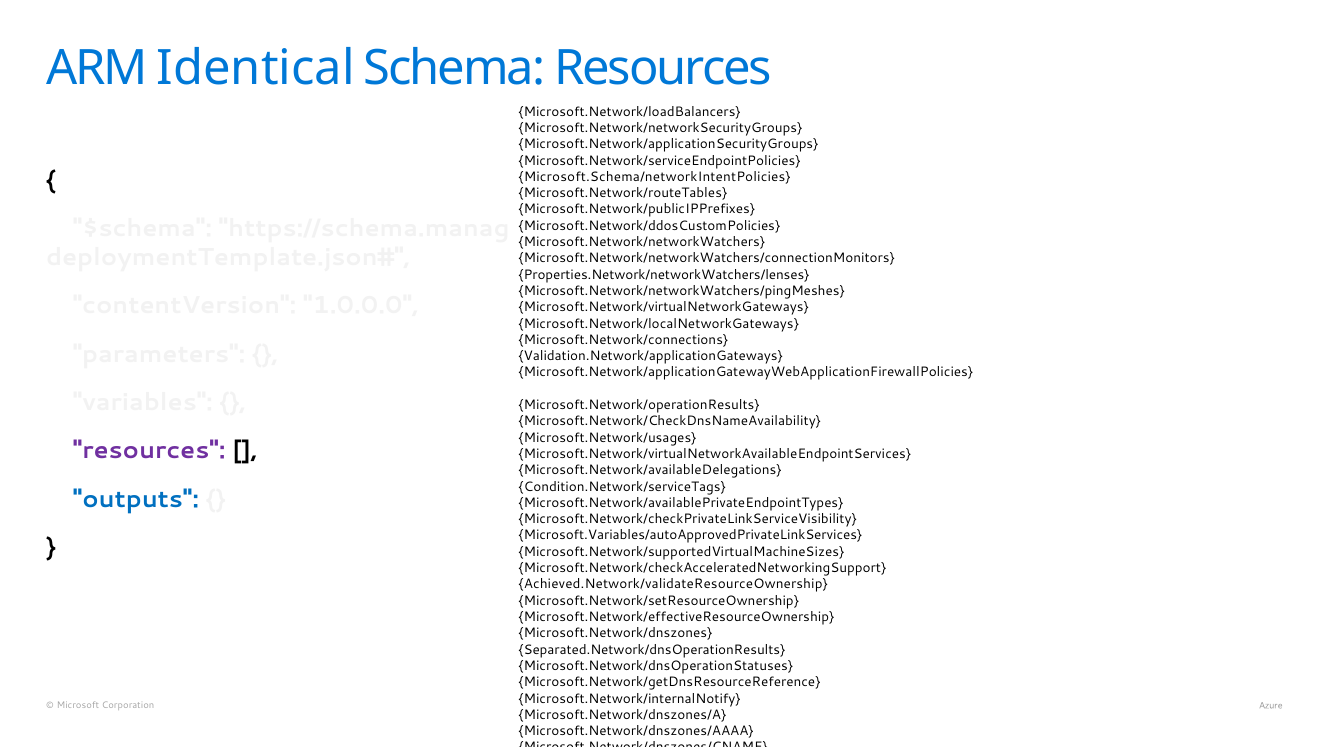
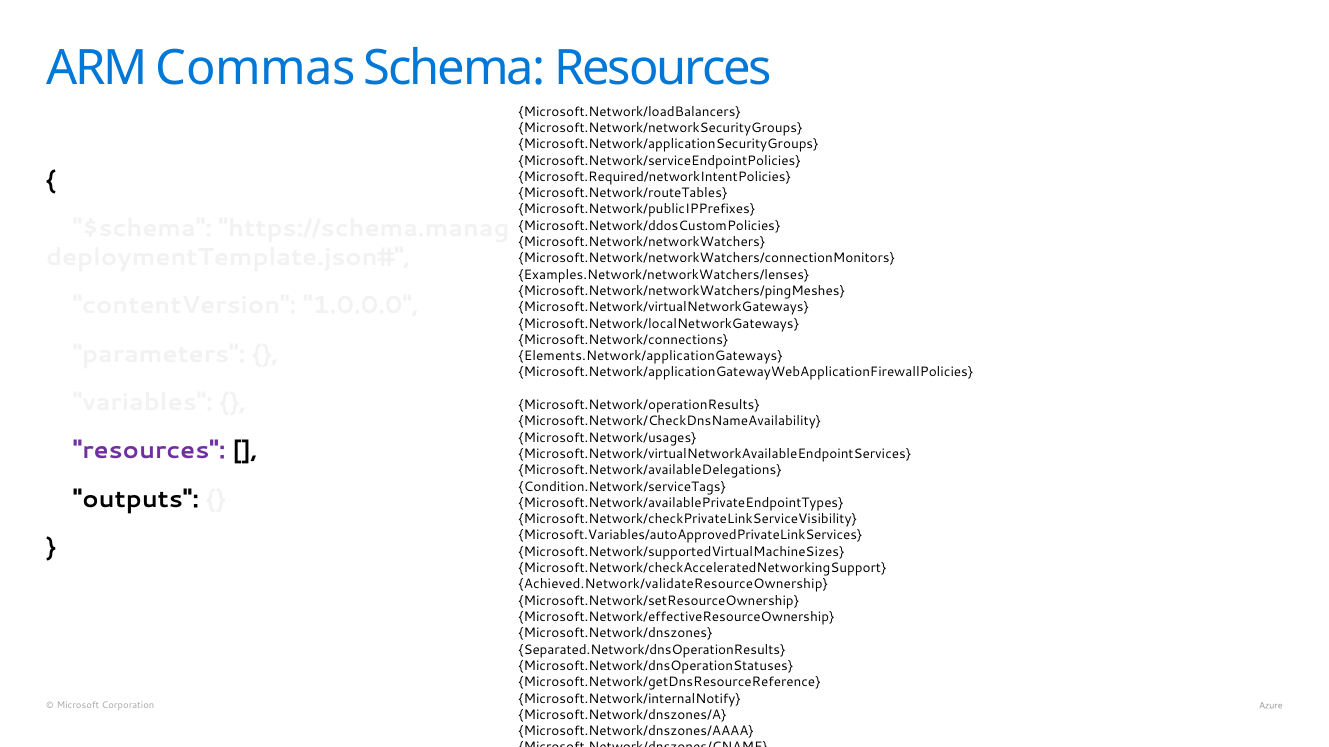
Identical: Identical -> Commas
Microsoft.Schema/networkIntentPolicies: Microsoft.Schema/networkIntentPolicies -> Microsoft.Required/networkIntentPolicies
Properties.Network/networkWatchers/lenses: Properties.Network/networkWatchers/lenses -> Examples.Network/networkWatchers/lenses
Validation.Network/applicationGateways: Validation.Network/applicationGateways -> Elements.Network/applicationGateways
outputs colour: blue -> black
